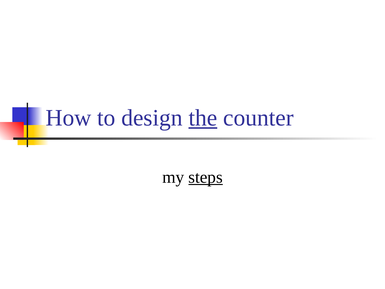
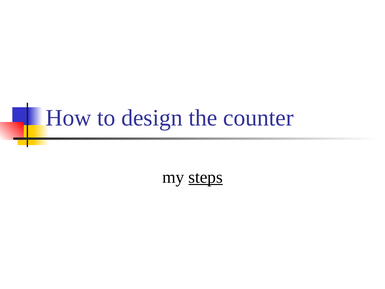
the underline: present -> none
